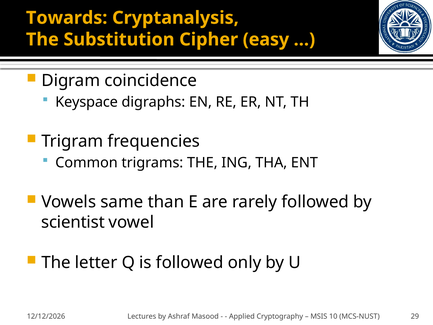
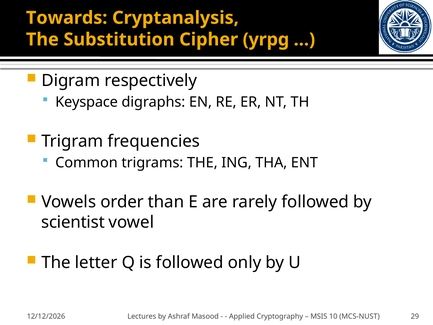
easy: easy -> yrpg
coincidence: coincidence -> respectively
same: same -> order
